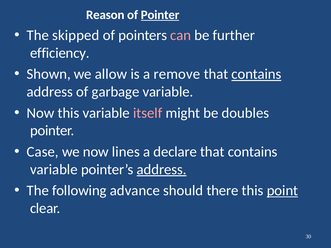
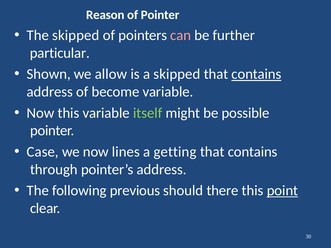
Pointer at (160, 15) underline: present -> none
efficiency: efficiency -> particular
a remove: remove -> skipped
garbage: garbage -> become
itself colour: pink -> light green
doubles: doubles -> possible
declare: declare -> getting
variable at (54, 170): variable -> through
address at (162, 170) underline: present -> none
advance: advance -> previous
